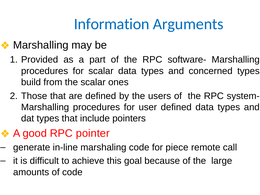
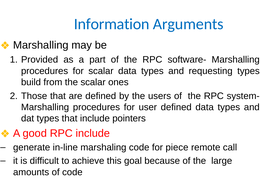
concerned: concerned -> requesting
RPC pointer: pointer -> include
